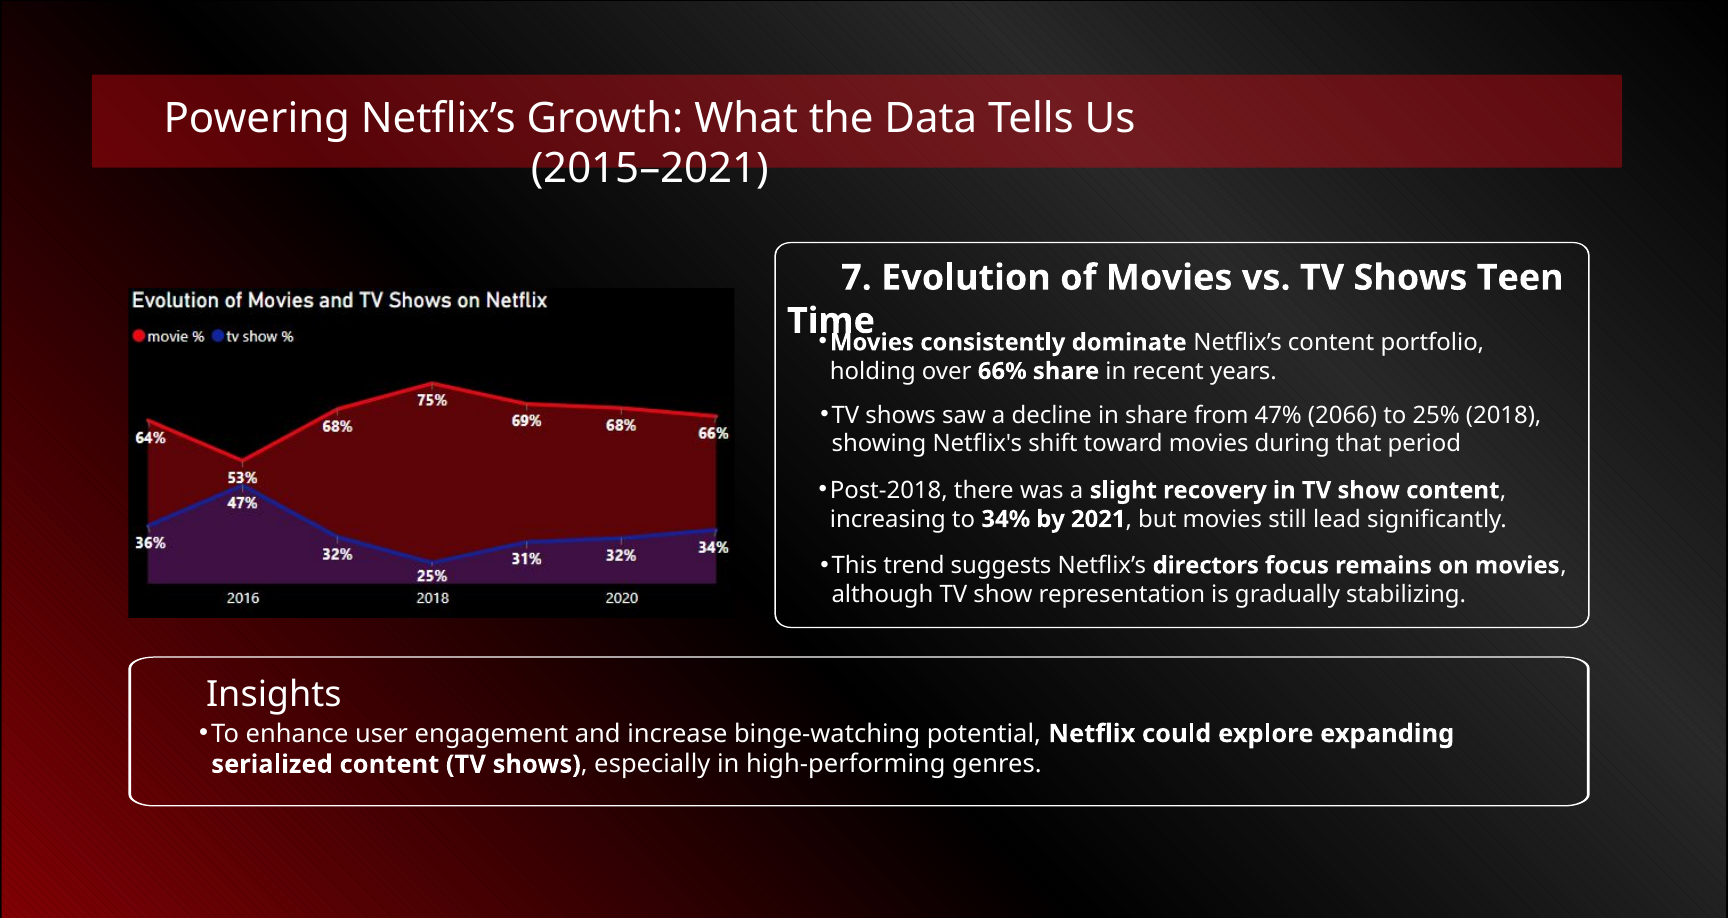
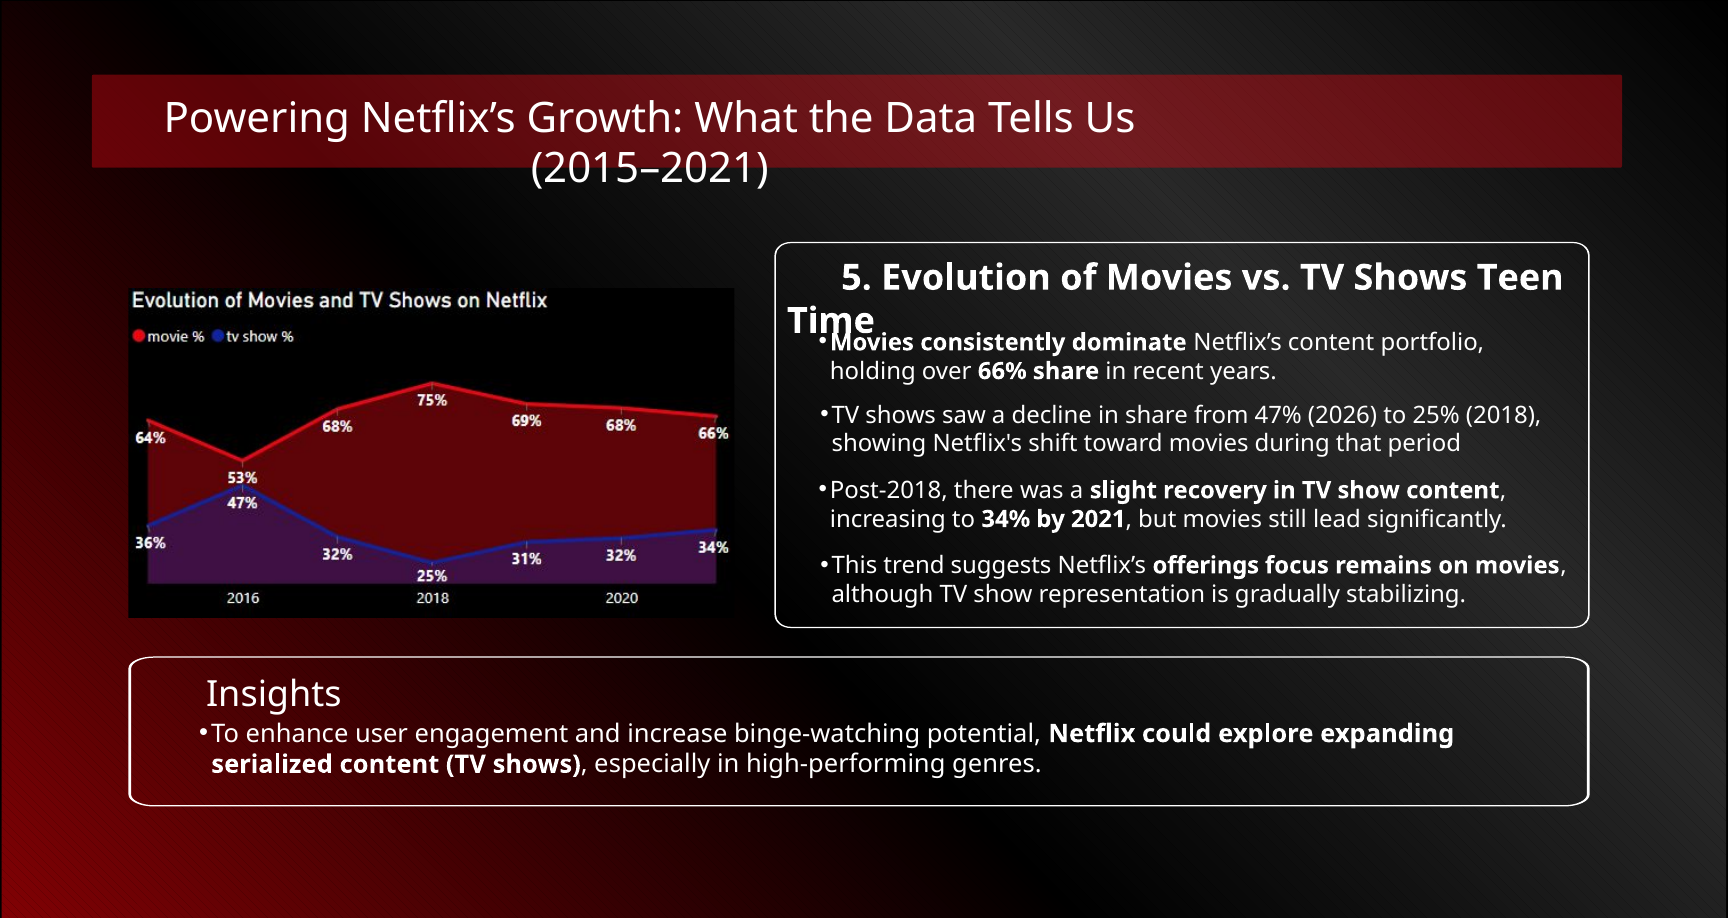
7: 7 -> 5
2066: 2066 -> 2026
directors: directors -> offerings
